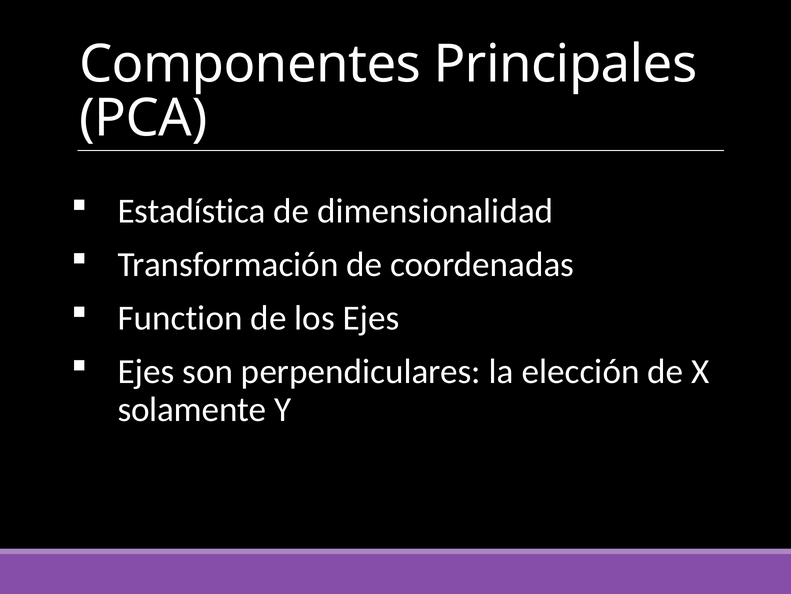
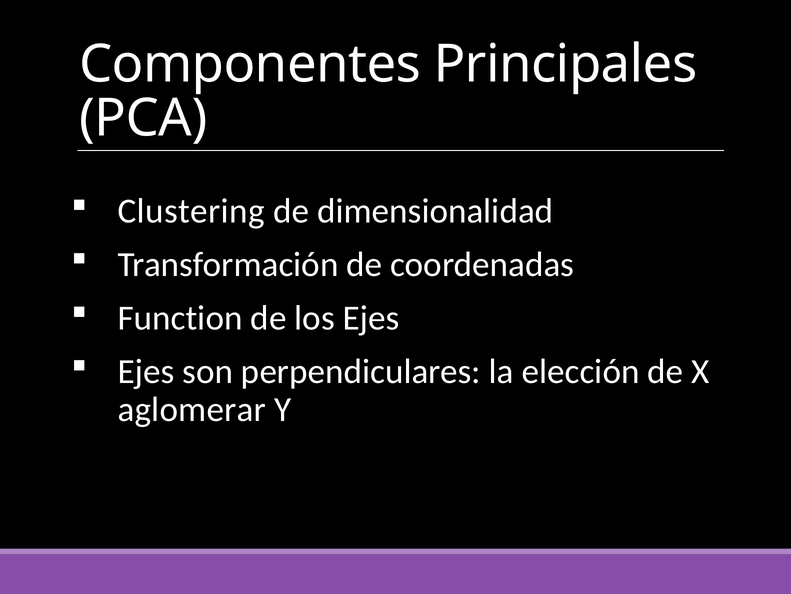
Estadística: Estadística -> Clustering
solamente: solamente -> aglomerar
